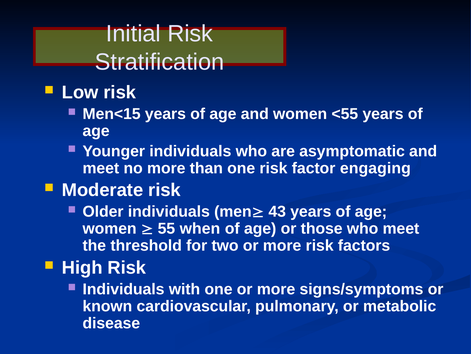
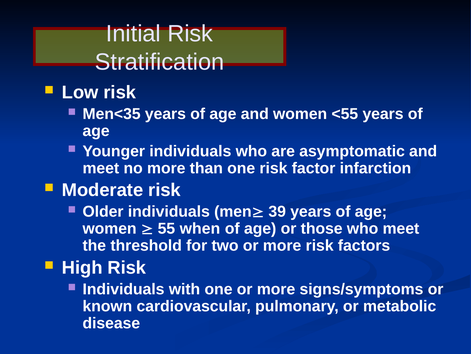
Men<15: Men<15 -> Men<35
engaging: engaging -> infarction
43: 43 -> 39
